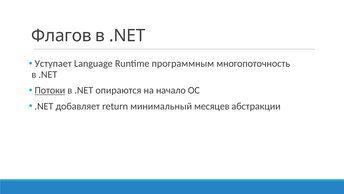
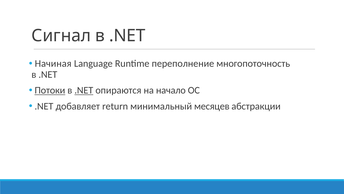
Флагов: Флагов -> Сигнал
Уступает: Уступает -> Начиная
программным: программным -> переполнение
.NET at (84, 90) underline: none -> present
